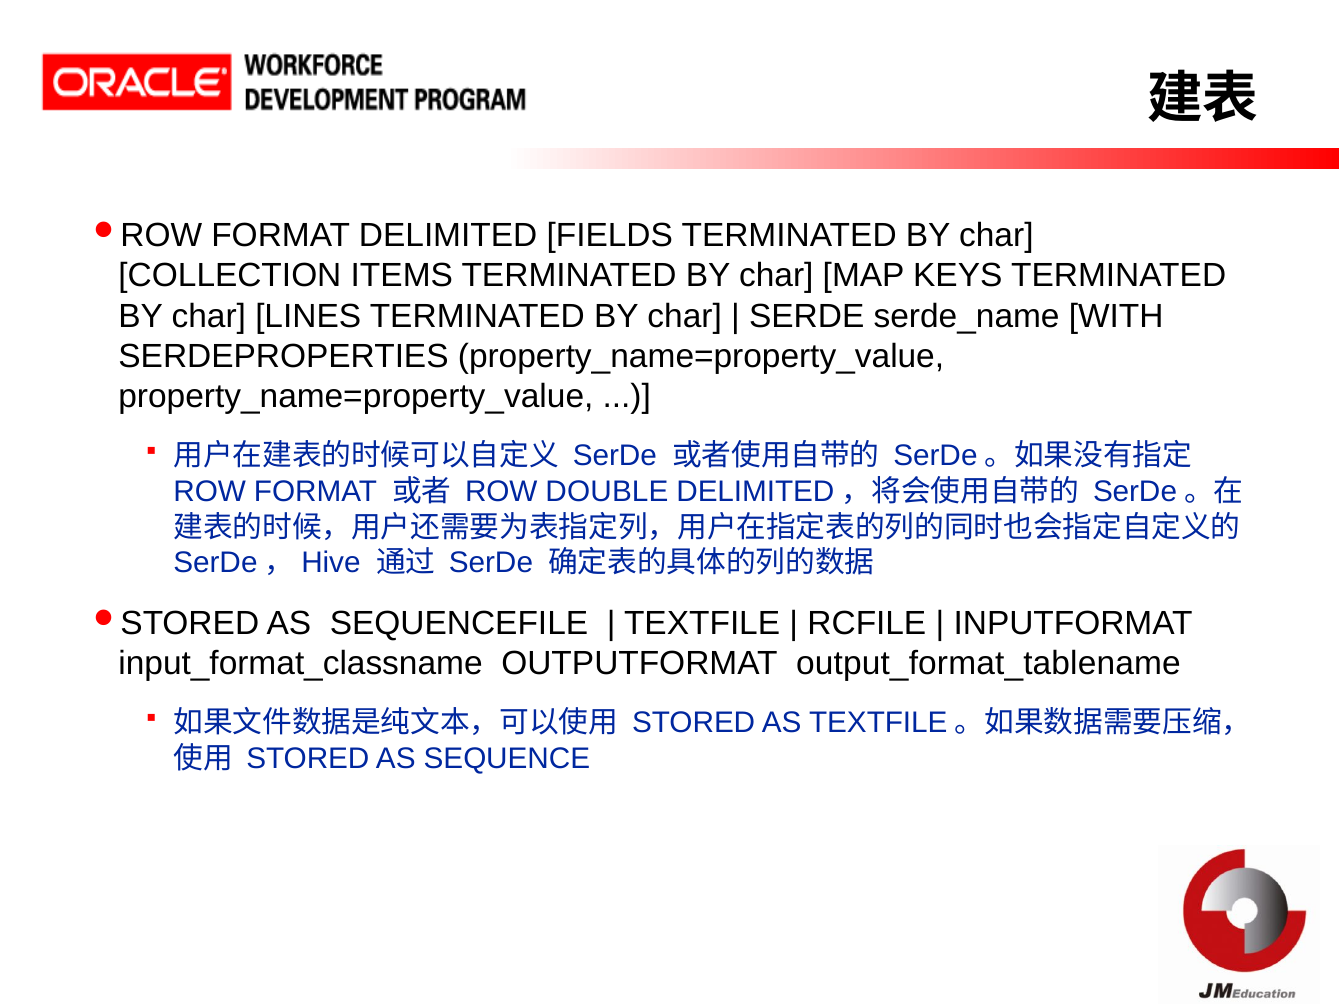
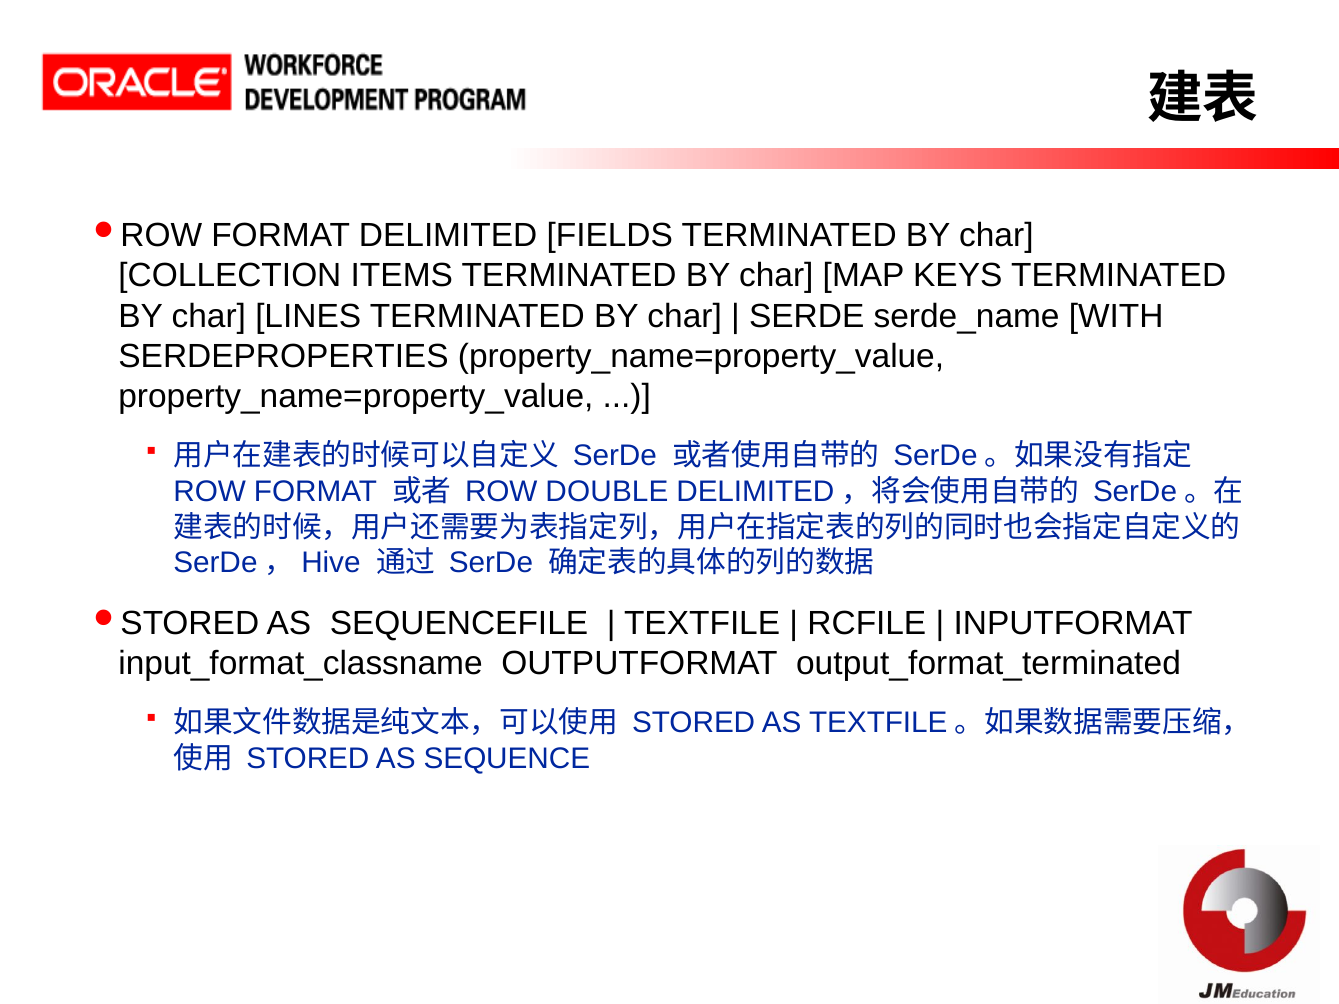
output_format_tablename: output_format_tablename -> output_format_terminated
